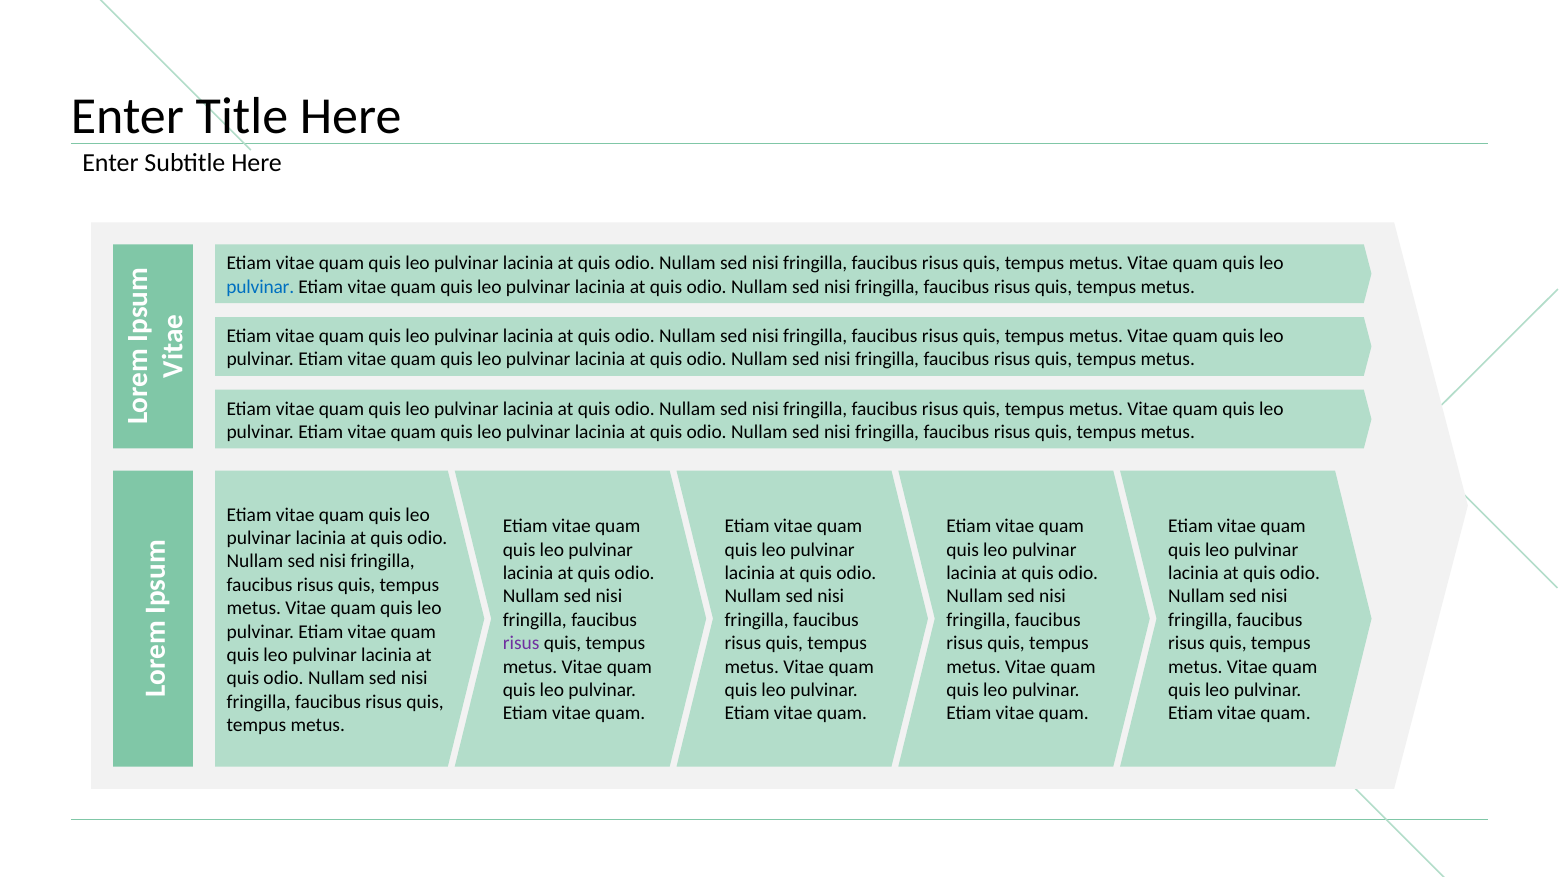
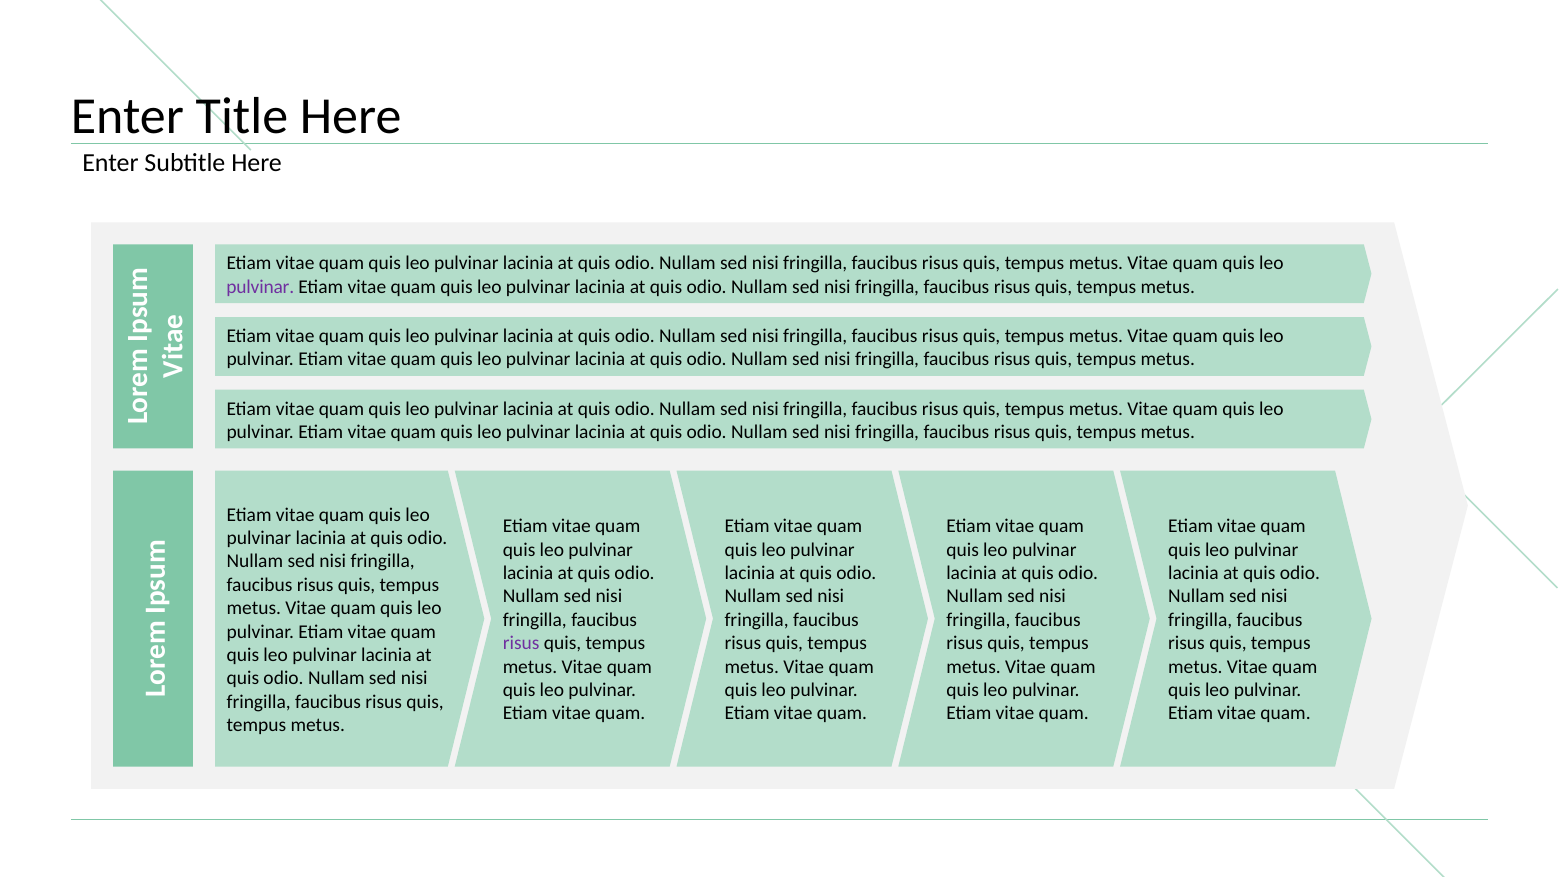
pulvinar at (260, 287) colour: blue -> purple
